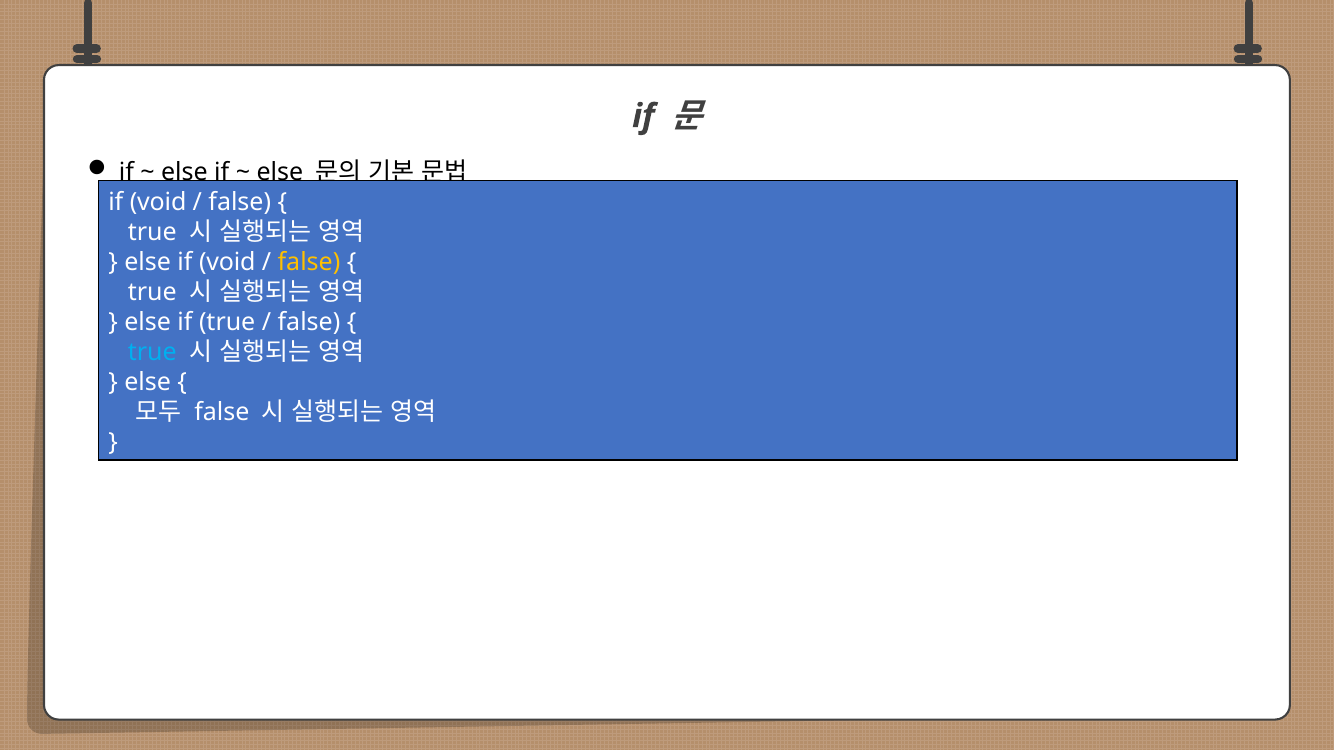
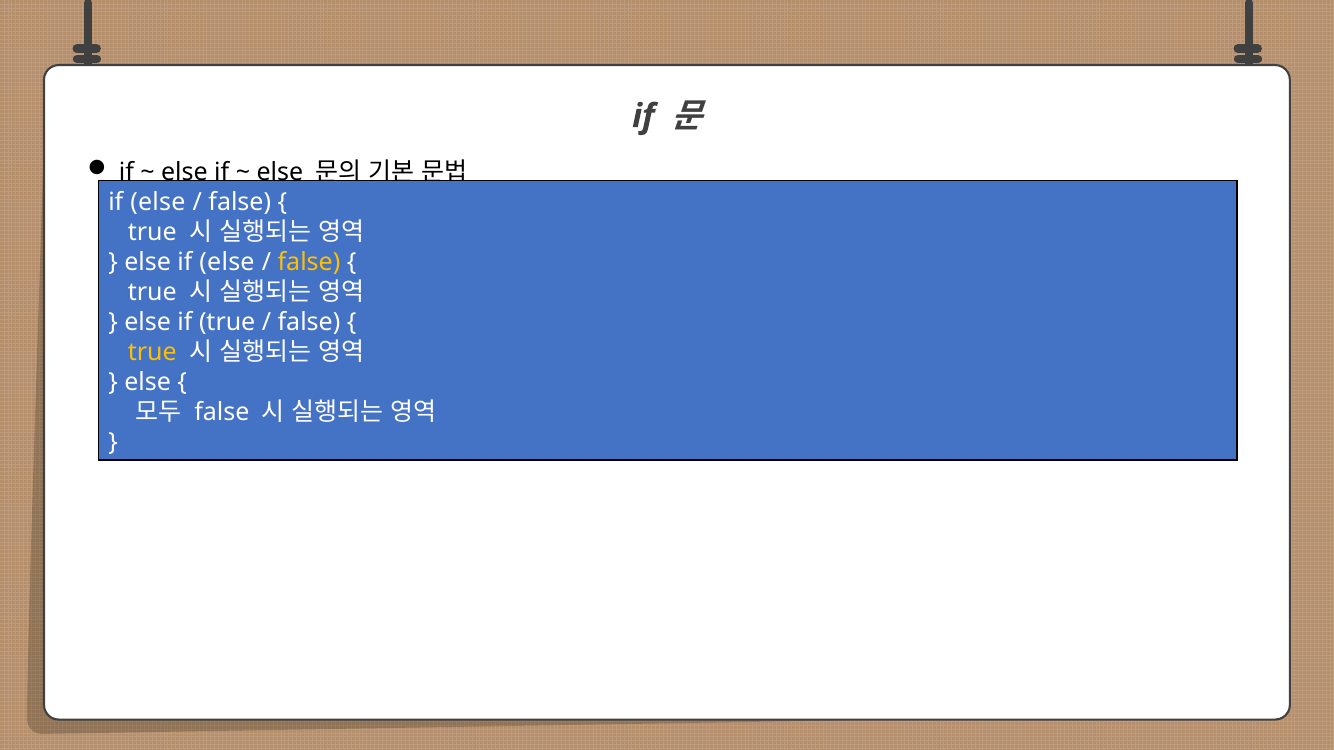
void at (158, 202): void -> else
else if void: void -> else
true at (152, 352) colour: light blue -> yellow
